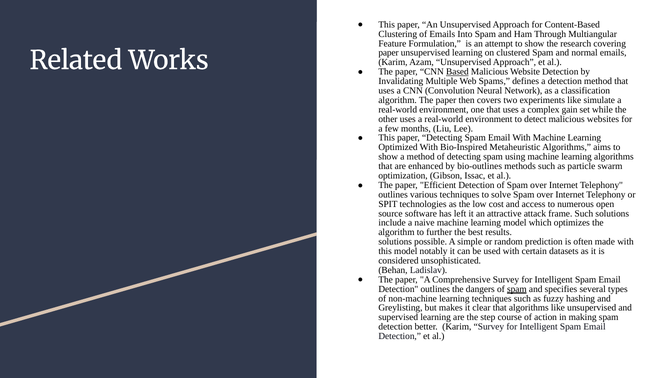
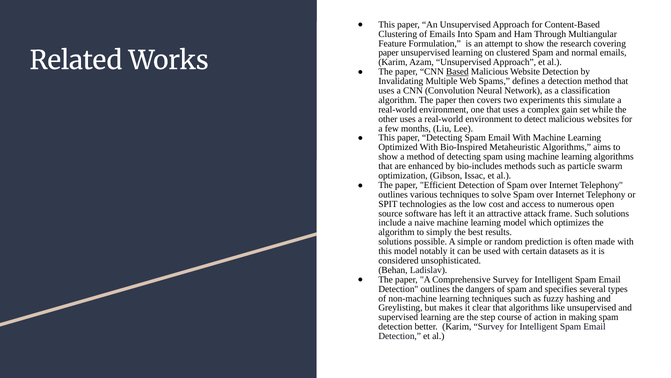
experiments like: like -> this
bio-outlines: bio-outlines -> bio-includes
further: further -> simply
spam at (517, 289) underline: present -> none
